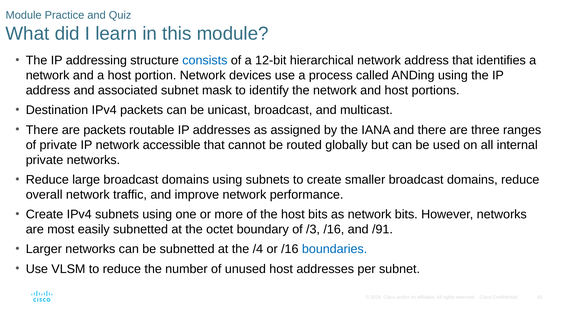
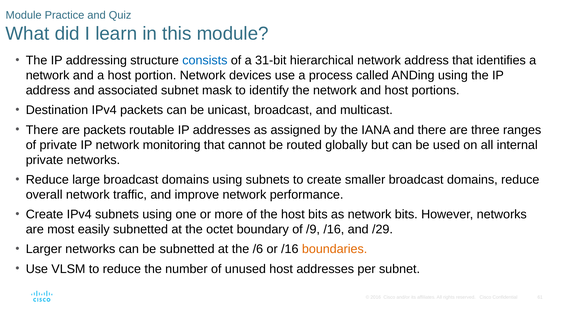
12-bit: 12-bit -> 31-bit
accessible: accessible -> monitoring
/3: /3 -> /9
/91: /91 -> /29
/4: /4 -> /6
boundaries colour: blue -> orange
